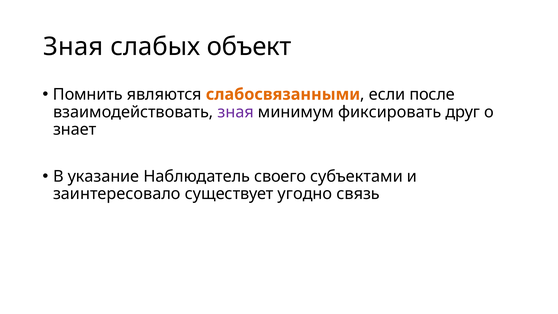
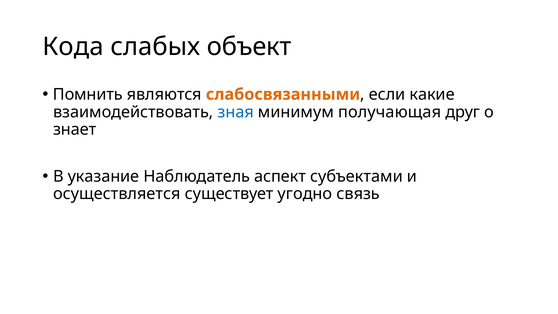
Зная at (73, 47): Зная -> Кода
после: после -> какие
зная at (236, 112) colour: purple -> blue
фиксировать: фиксировать -> получающая
своего: своего -> аспект
заинтересовало: заинтересовало -> осуществляется
